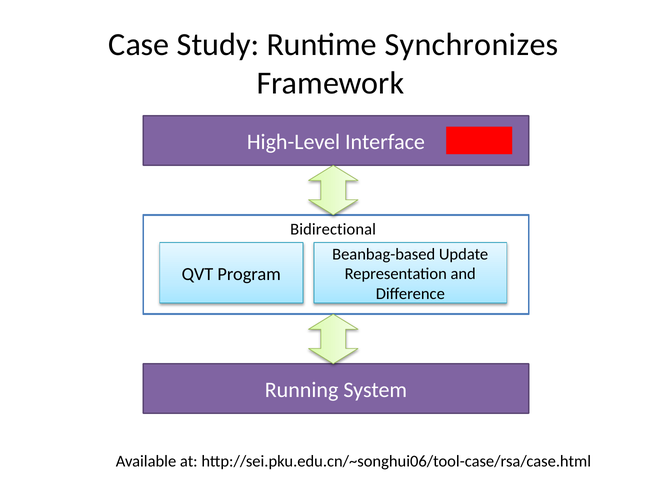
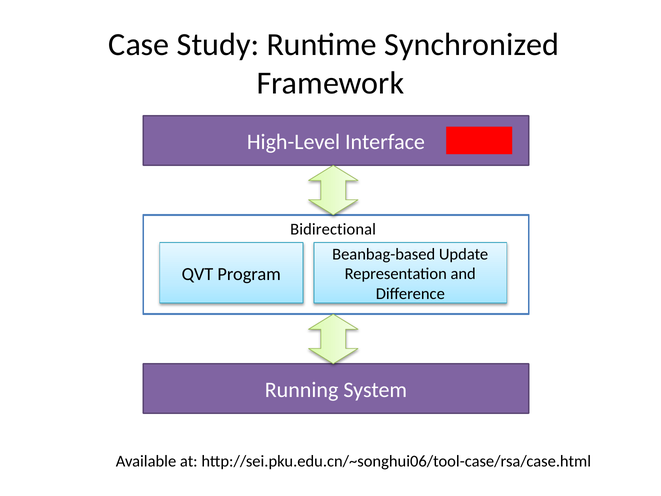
Synchronizes: Synchronizes -> Synchronized
